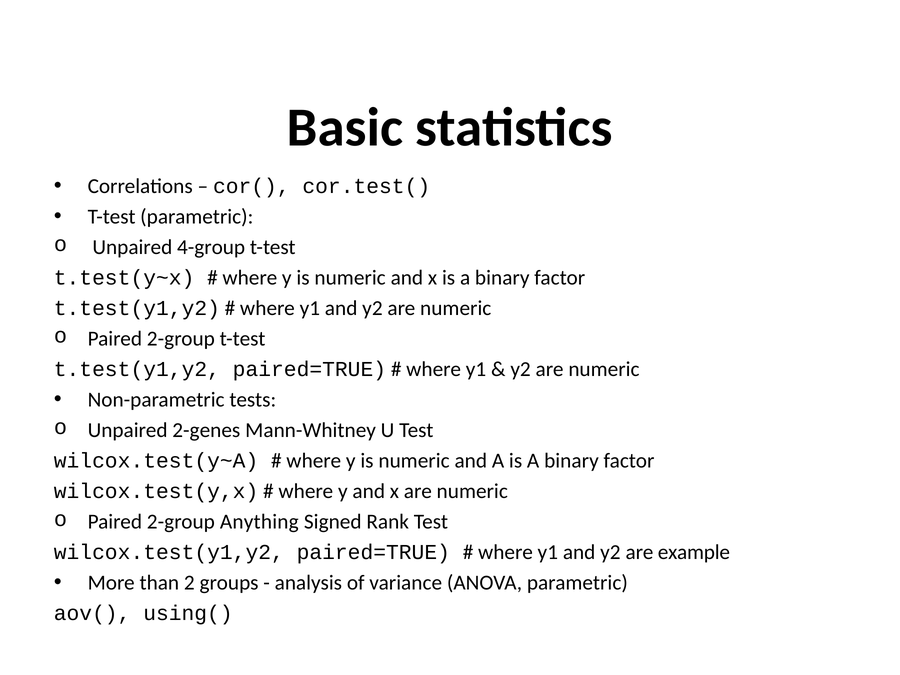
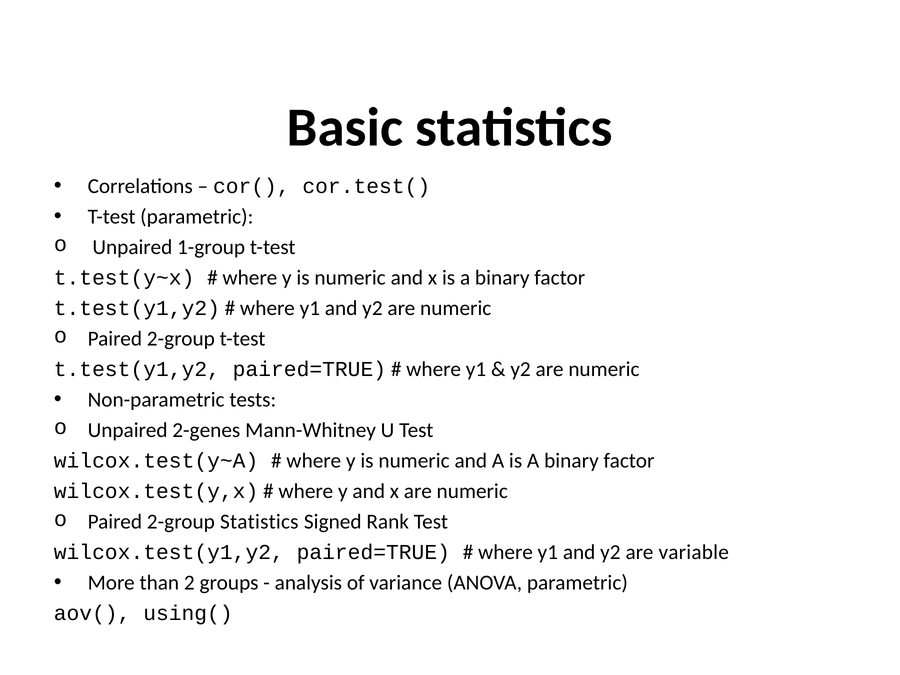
4-group: 4-group -> 1-group
2-group Anything: Anything -> Statistics
example: example -> variable
